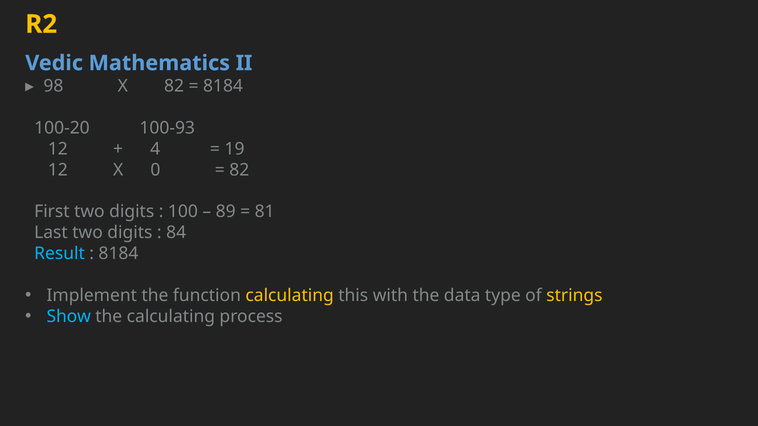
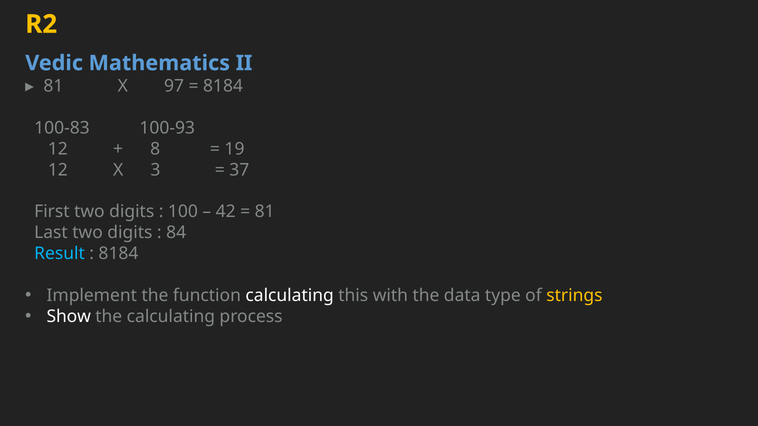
98 at (53, 86): 98 -> 81
X 82: 82 -> 97
100-20: 100-20 -> 100-83
4: 4 -> 8
0: 0 -> 3
82 at (239, 170): 82 -> 37
89: 89 -> 42
calculating at (290, 296) colour: yellow -> white
Show colour: light blue -> white
